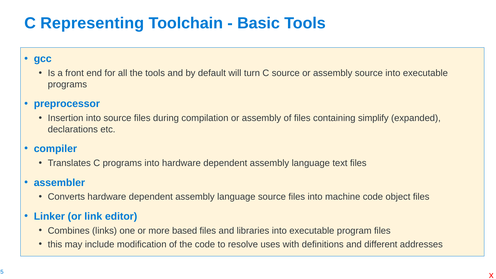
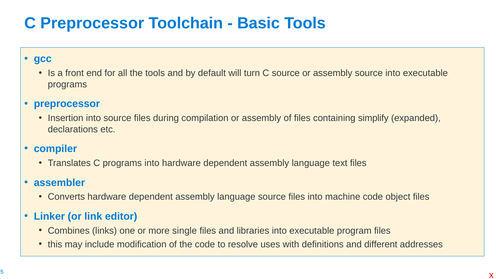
C Representing: Representing -> Preprocessor
based: based -> single
